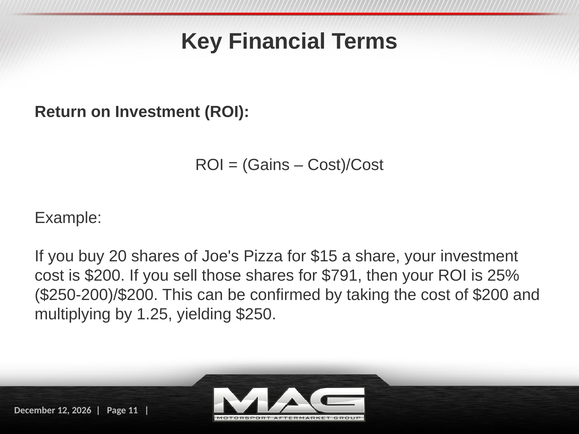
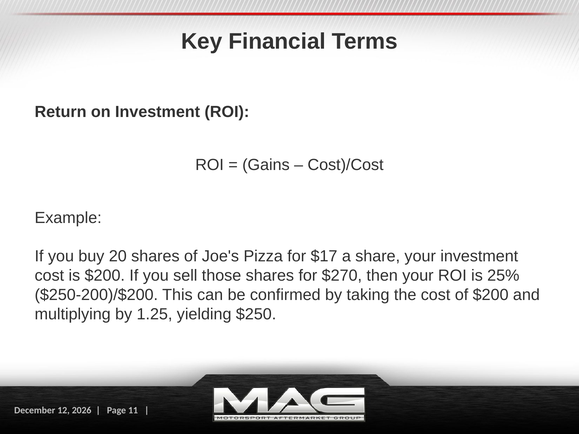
$15: $15 -> $17
$791: $791 -> $270
